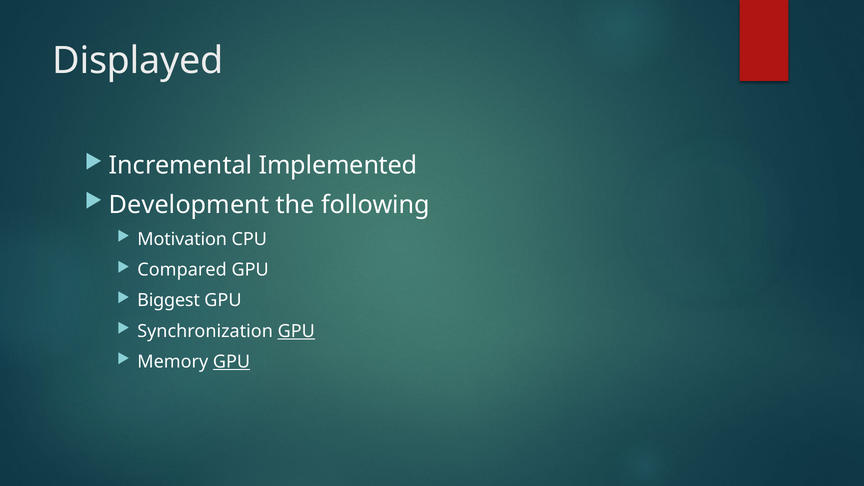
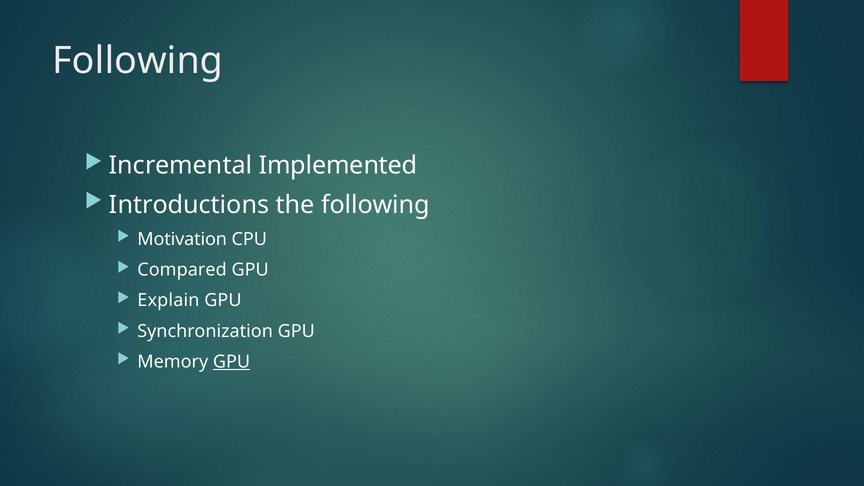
Displayed at (138, 61): Displayed -> Following
Development: Development -> Introductions
Biggest: Biggest -> Explain
GPU at (296, 331) underline: present -> none
